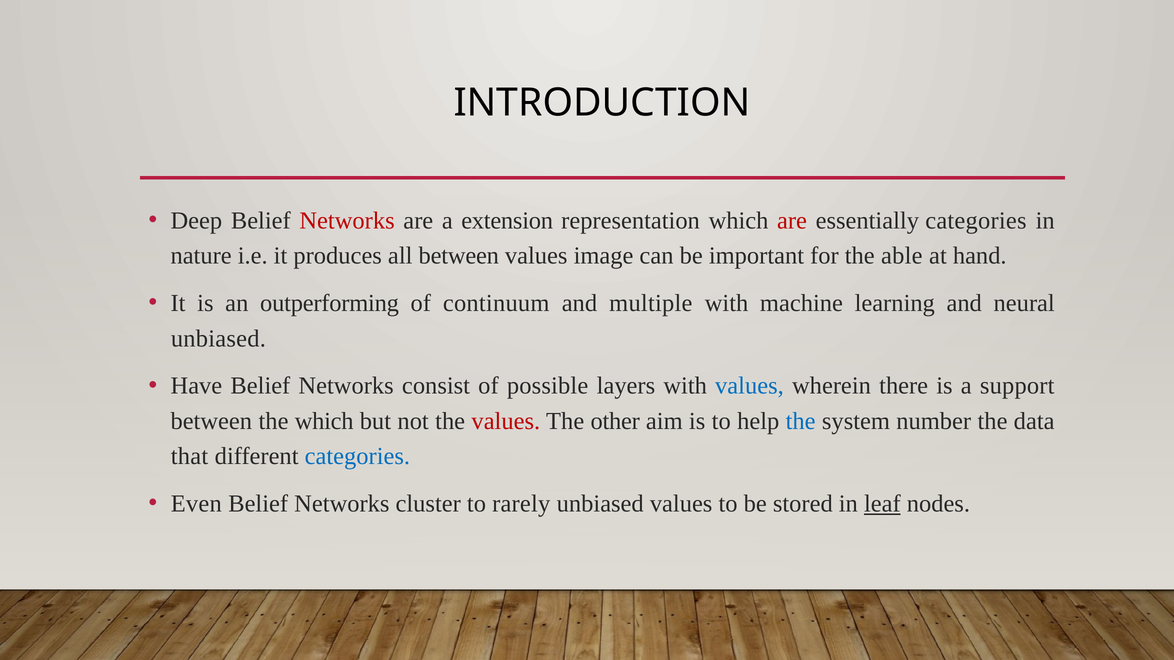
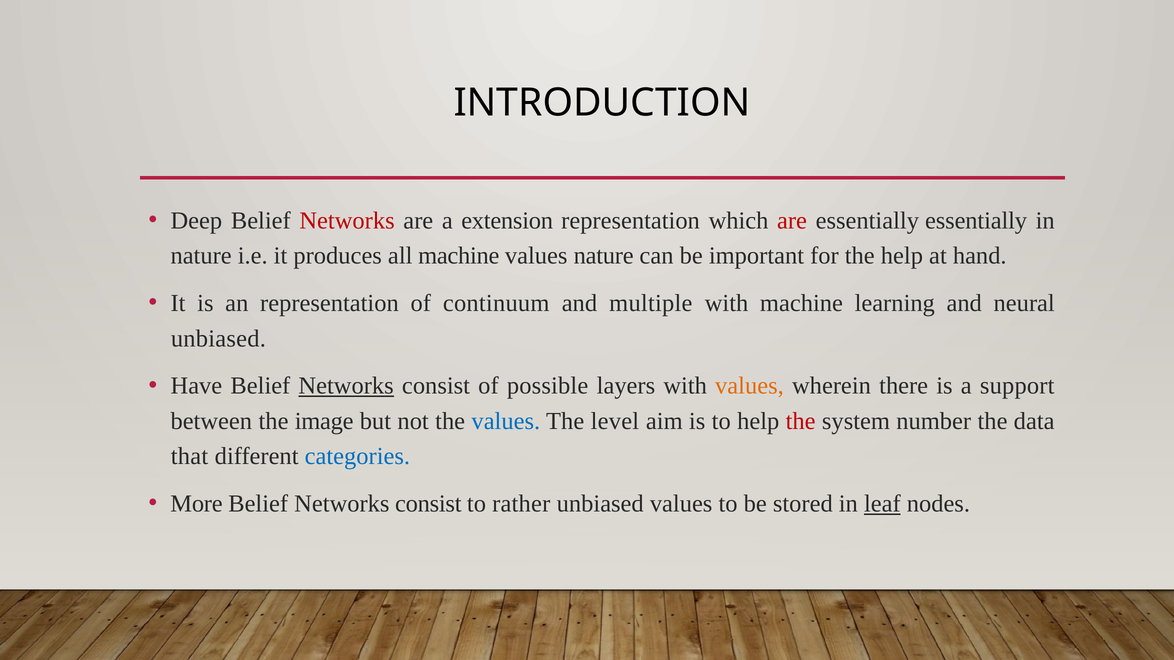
essentially categories: categories -> essentially
all between: between -> machine
values image: image -> nature
the able: able -> help
an outperforming: outperforming -> representation
Networks at (346, 386) underline: none -> present
values at (749, 386) colour: blue -> orange
the which: which -> image
values at (506, 421) colour: red -> blue
other: other -> level
the at (801, 421) colour: blue -> red
Even: Even -> More
cluster at (428, 504): cluster -> consist
rarely: rarely -> rather
